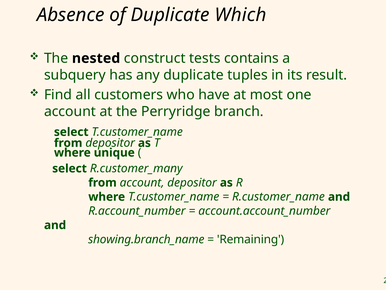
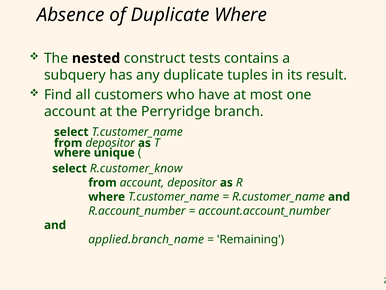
Duplicate Which: Which -> Where
R.customer_many: R.customer_many -> R.customer_know
showing.branch_name: showing.branch_name -> applied.branch_name
